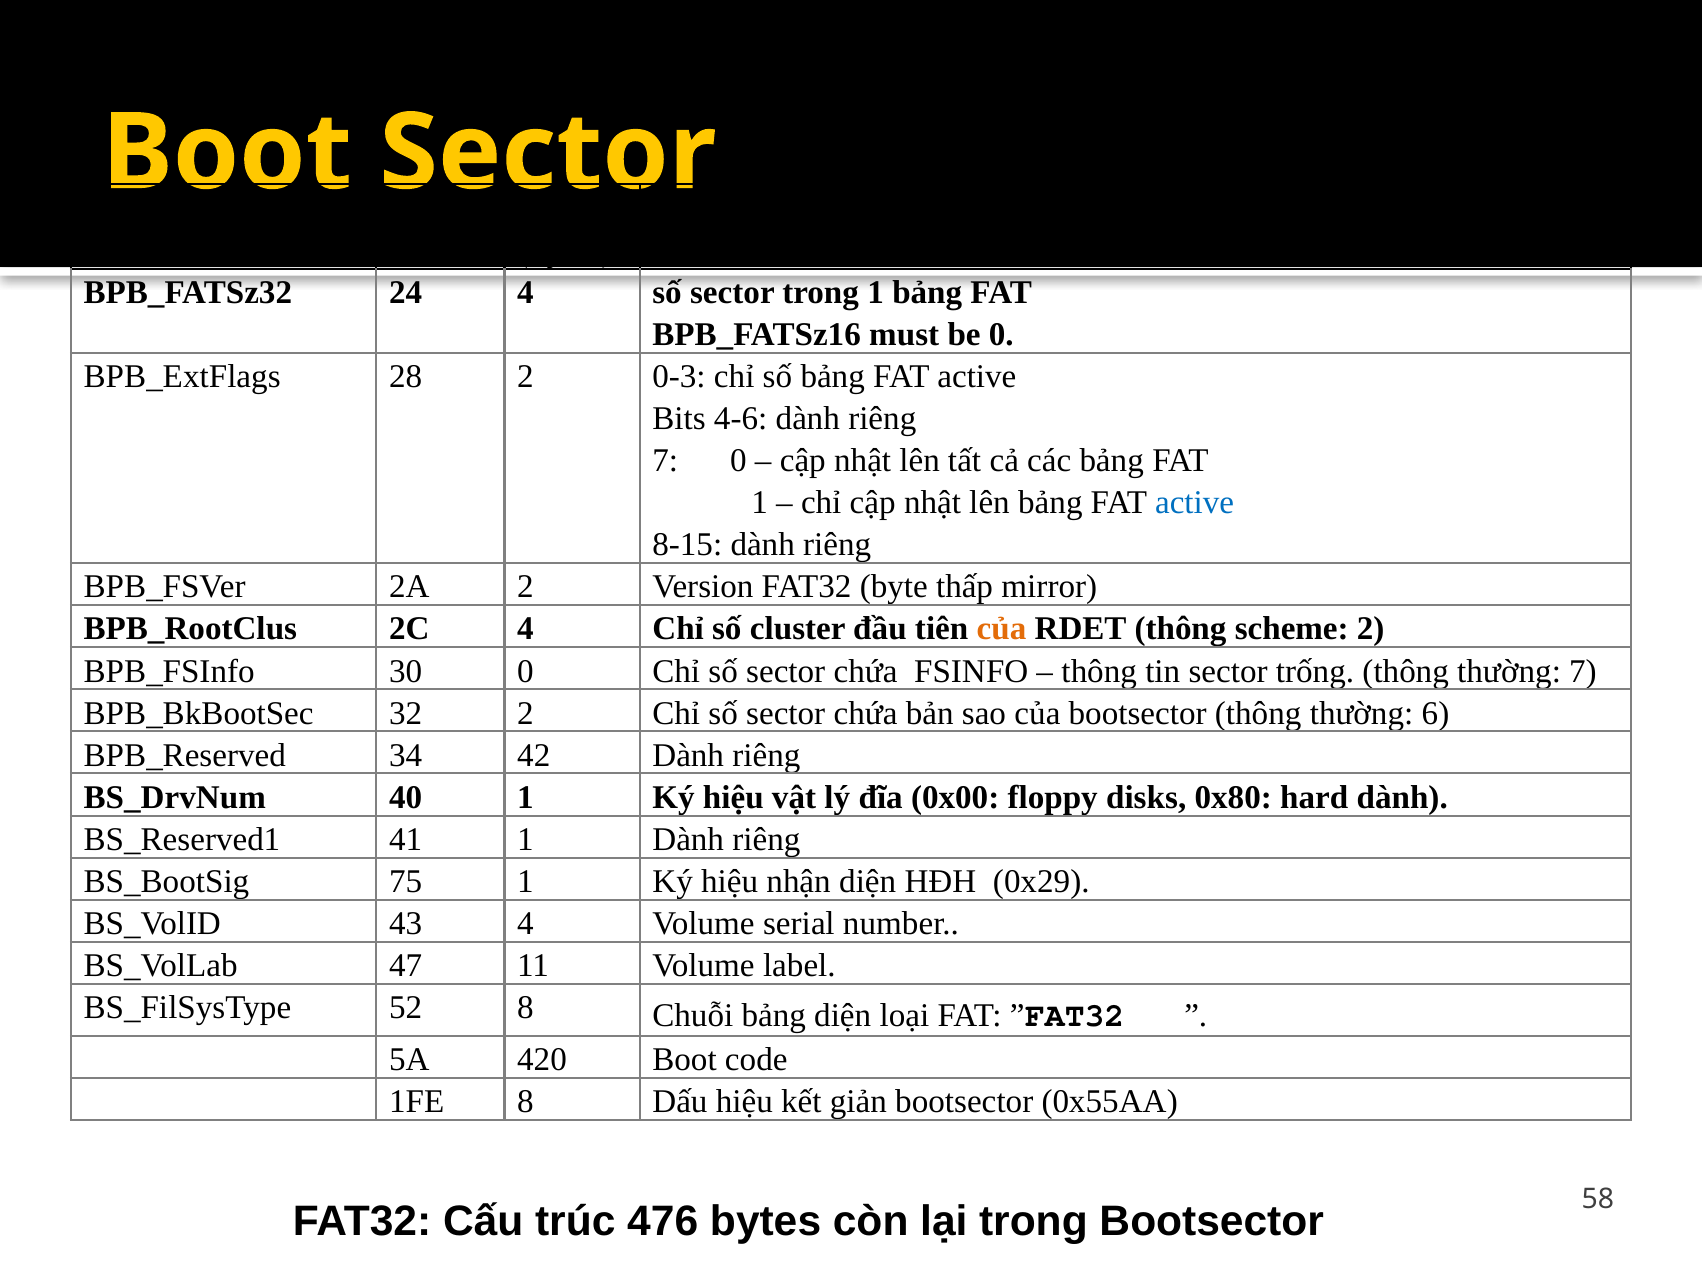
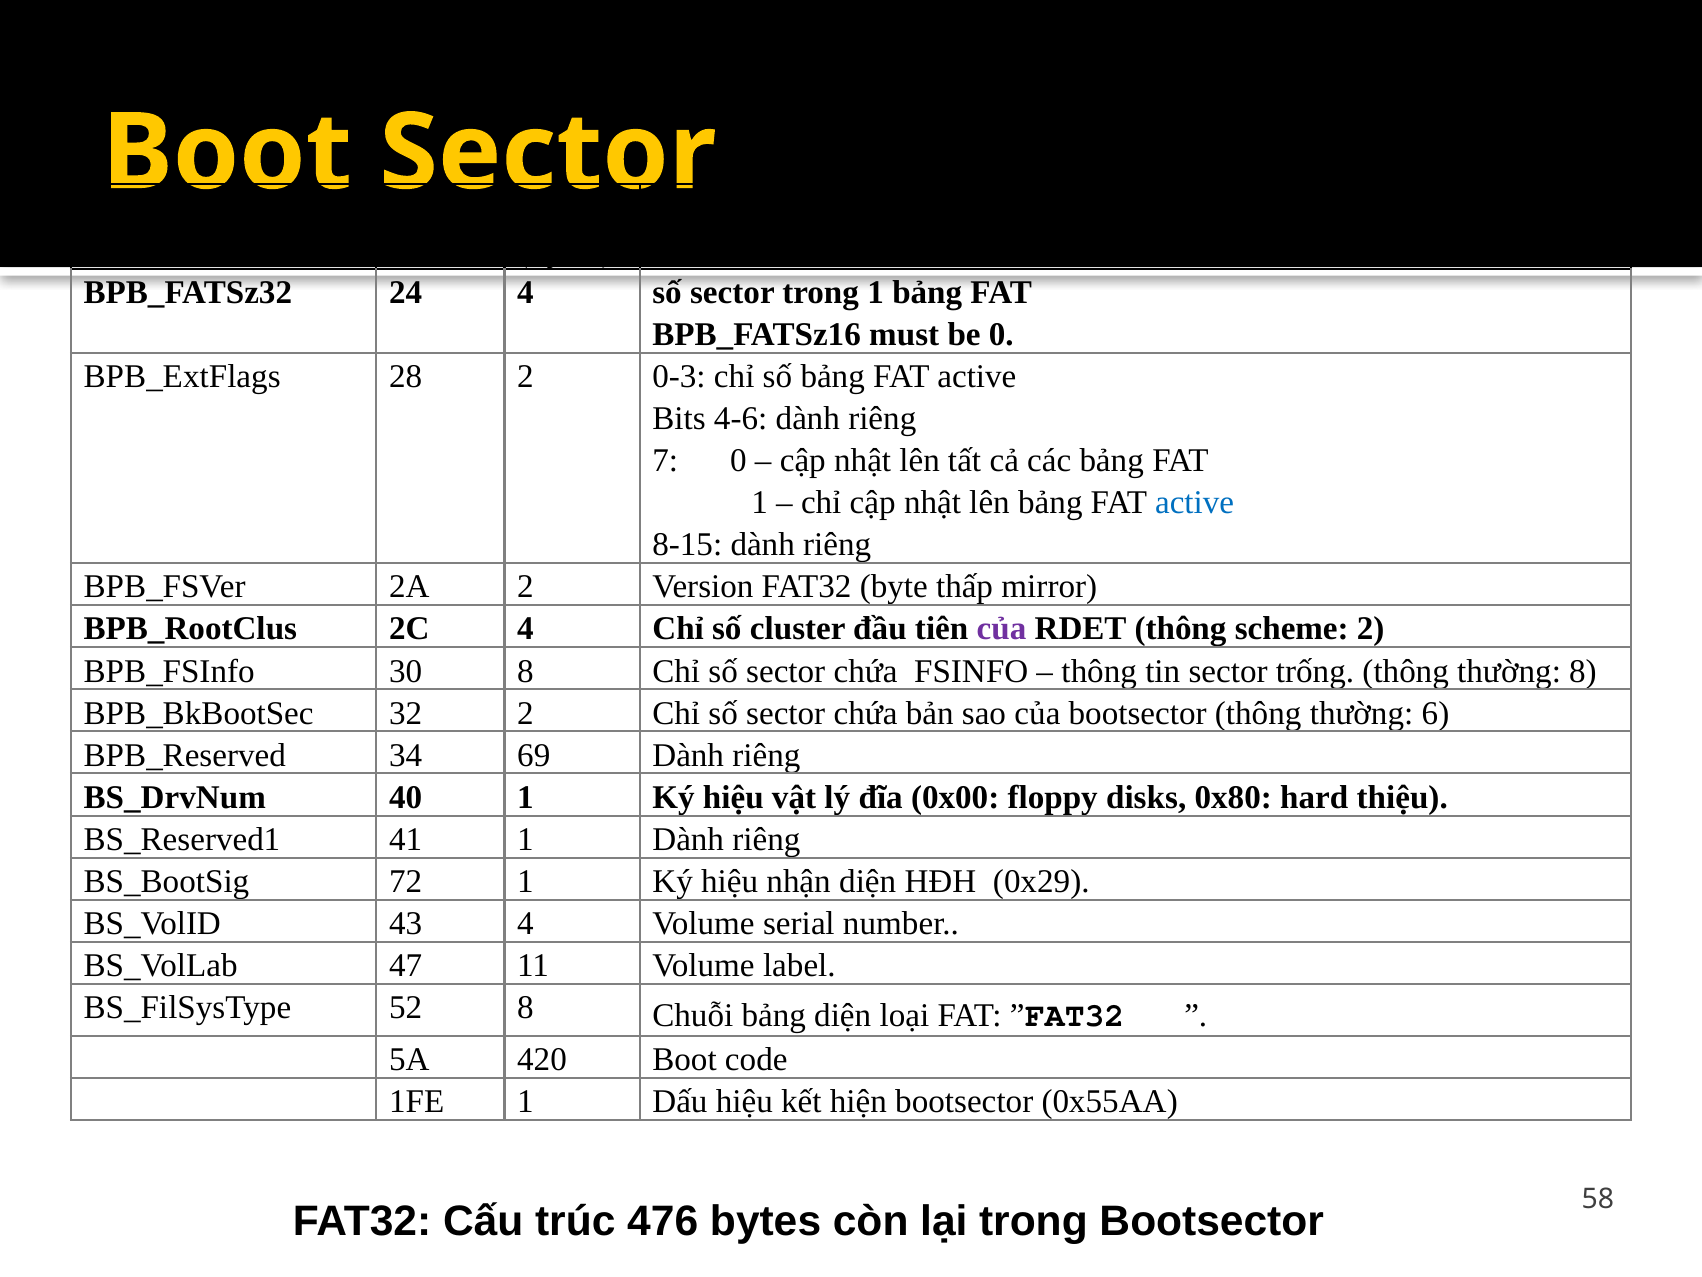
của at (1002, 629) colour: orange -> purple
30 0: 0 -> 8
thường 7: 7 -> 8
42: 42 -> 69
hard dành: dành -> thiệu
75: 75 -> 72
1FE 8: 8 -> 1
giản: giản -> hiện
